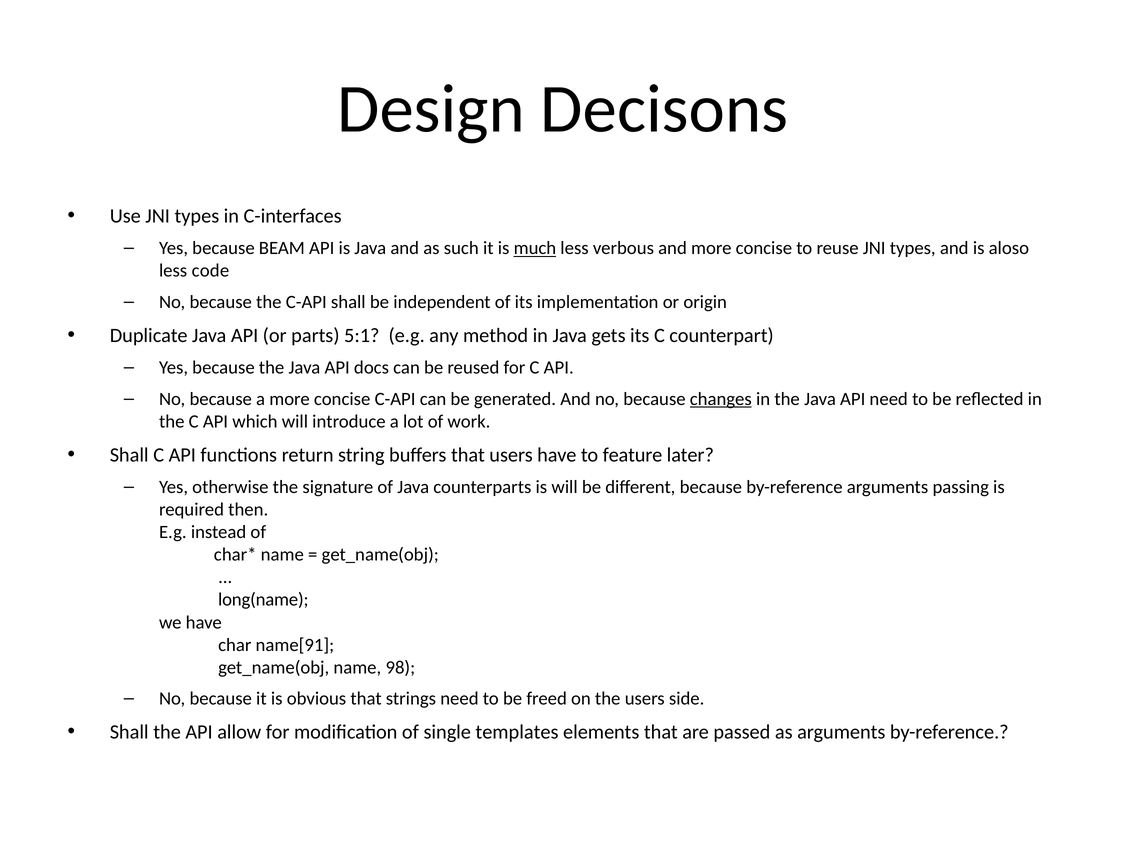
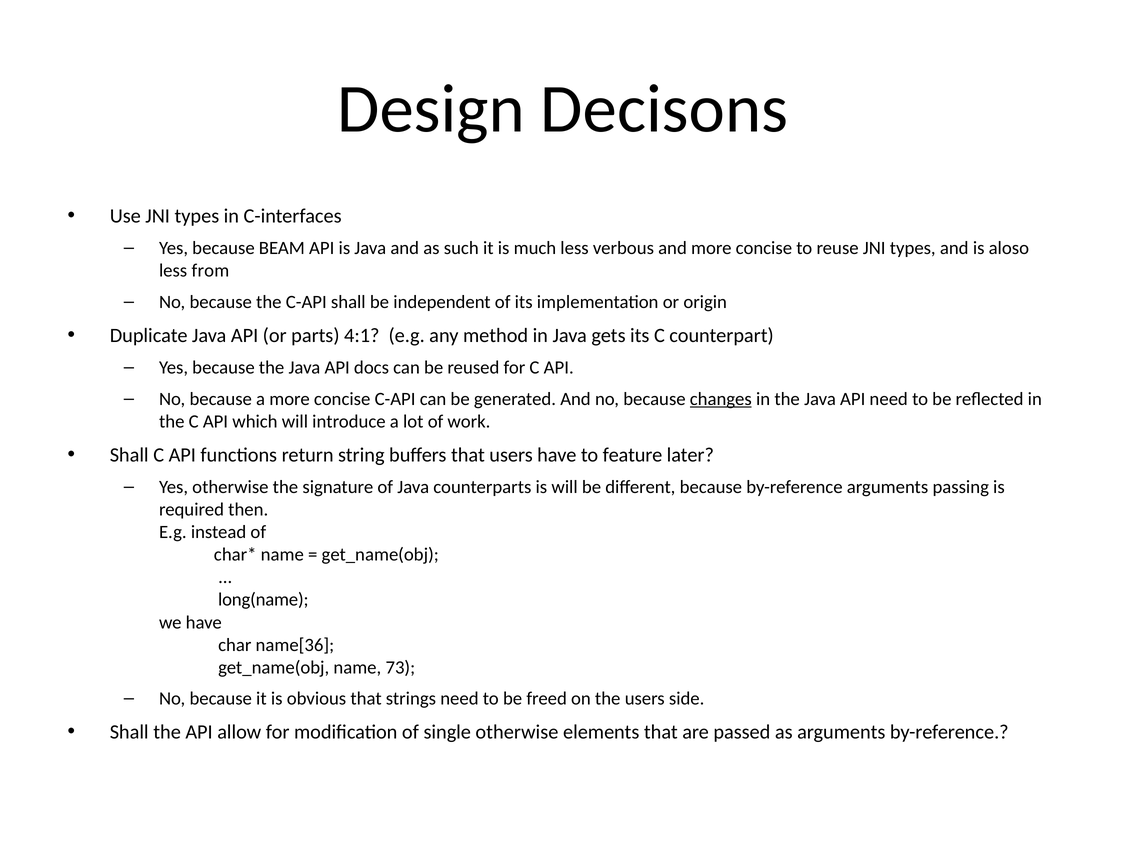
much underline: present -> none
code: code -> from
5:1: 5:1 -> 4:1
name[91: name[91 -> name[36
98: 98 -> 73
single templates: templates -> otherwise
